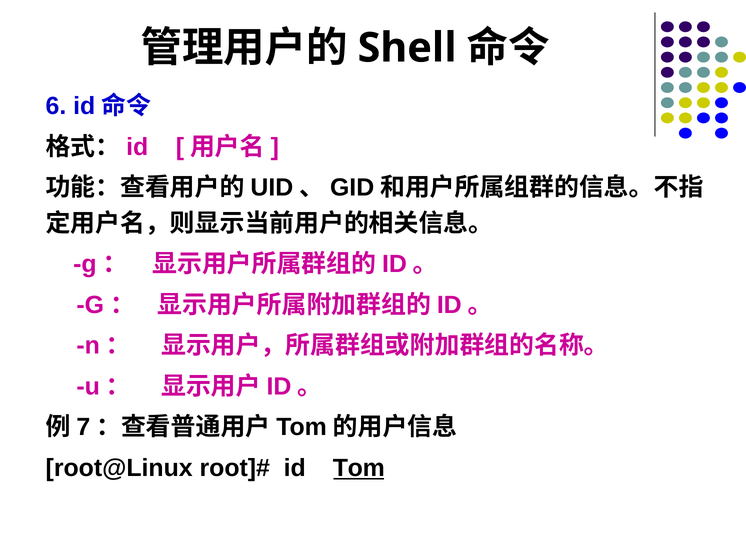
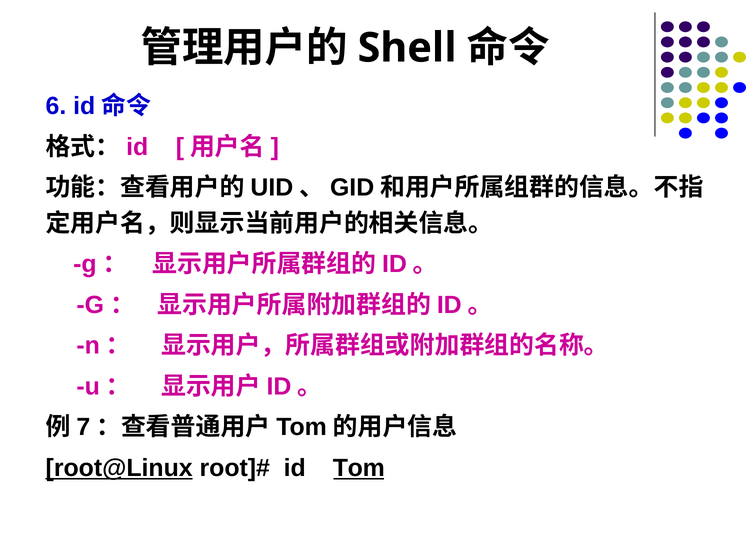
root@Linux underline: none -> present
